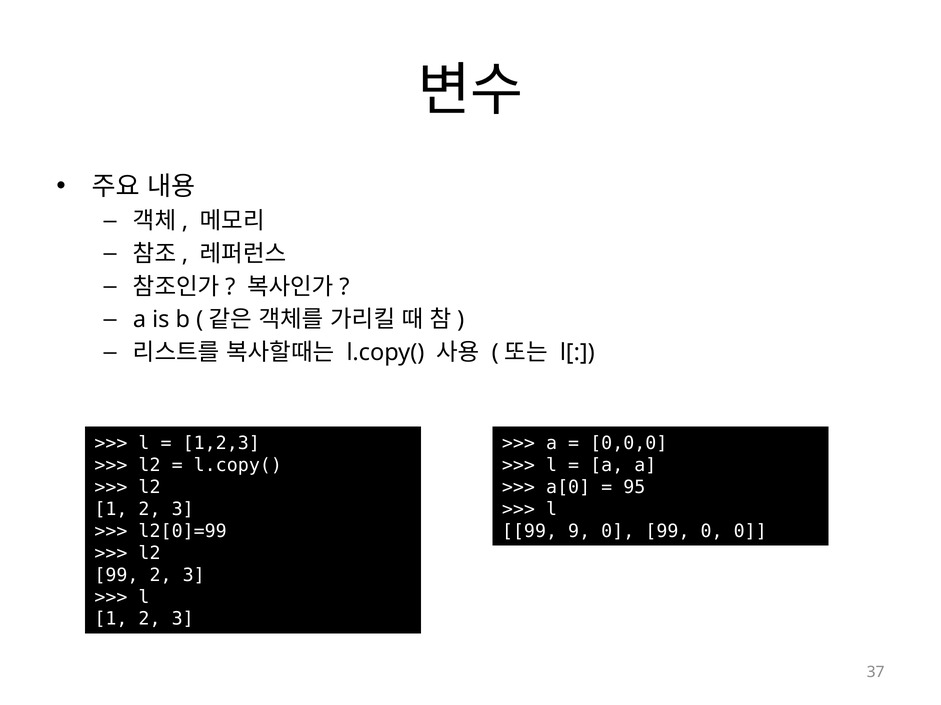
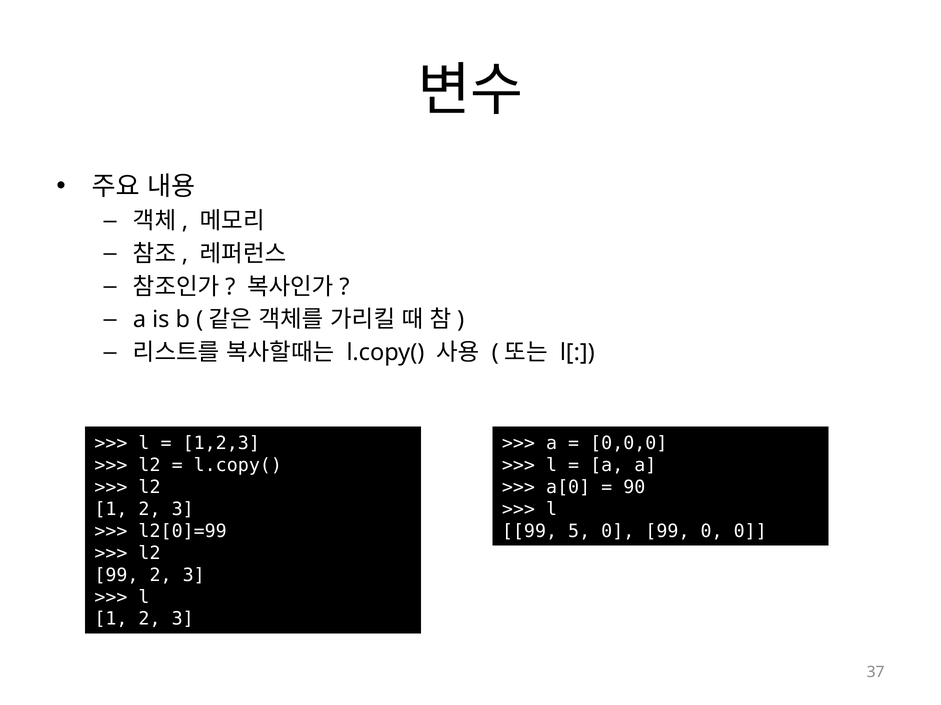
95: 95 -> 90
9: 9 -> 5
